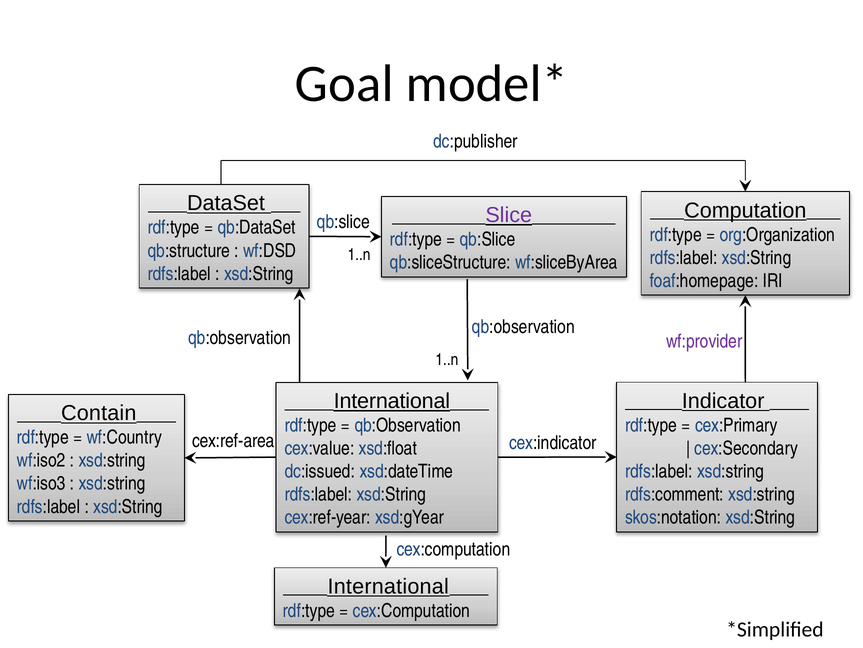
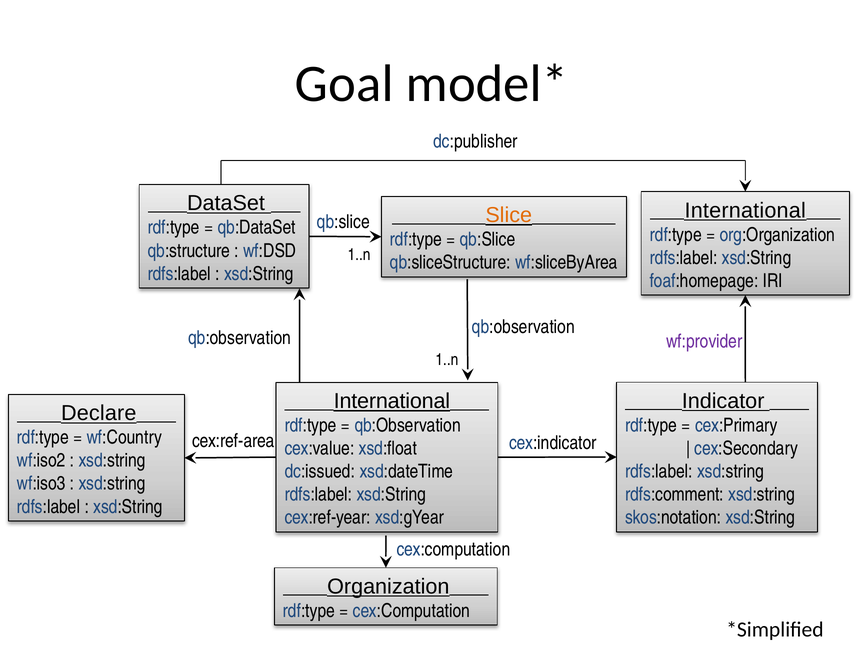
Computation at (745, 210): Computation -> International
Slice colour: purple -> orange
Contain: Contain -> Declare
International at (388, 586): International -> Organization
